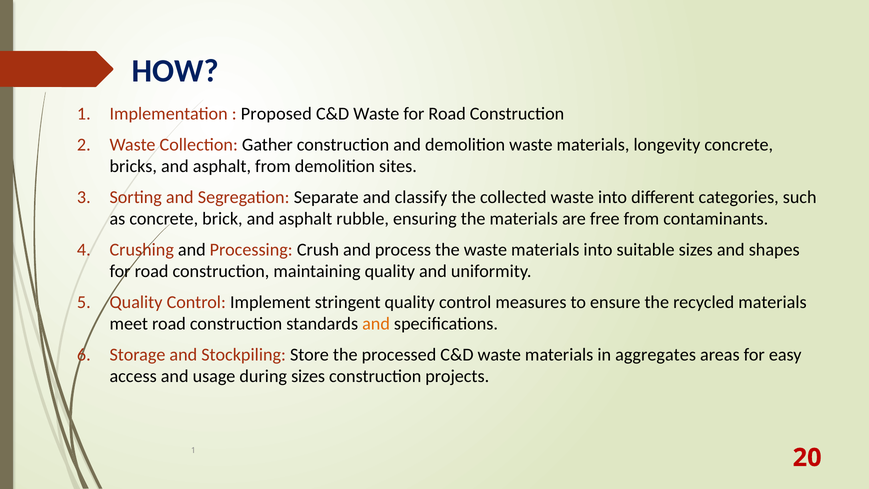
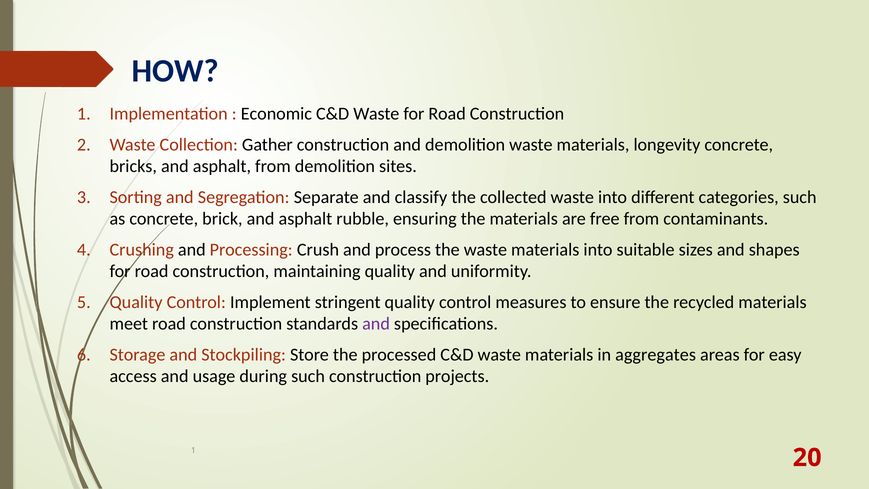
Proposed: Proposed -> Economic
and at (376, 324) colour: orange -> purple
during sizes: sizes -> such
